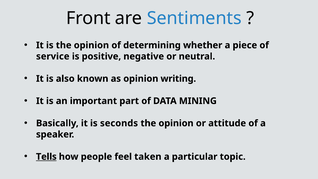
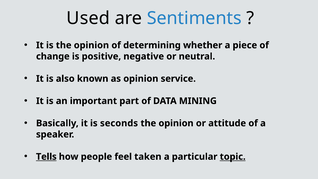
Front: Front -> Used
service: service -> change
writing: writing -> service
topic underline: none -> present
